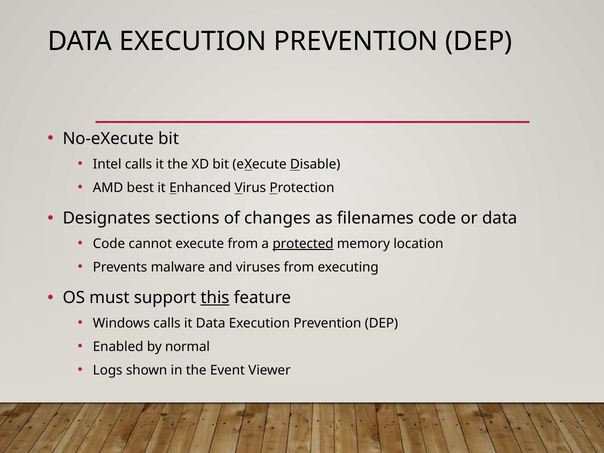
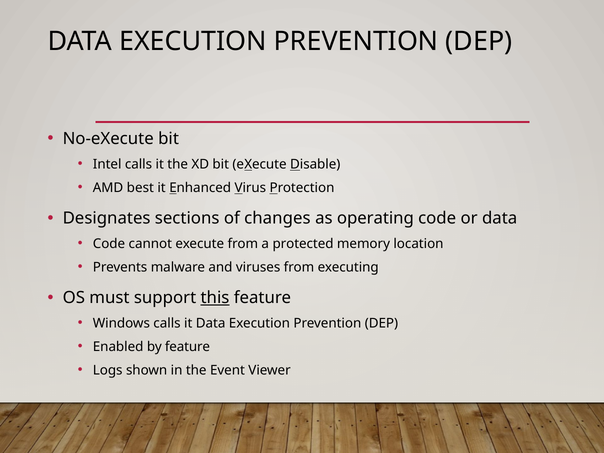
filenames: filenames -> operating
protected underline: present -> none
by normal: normal -> feature
